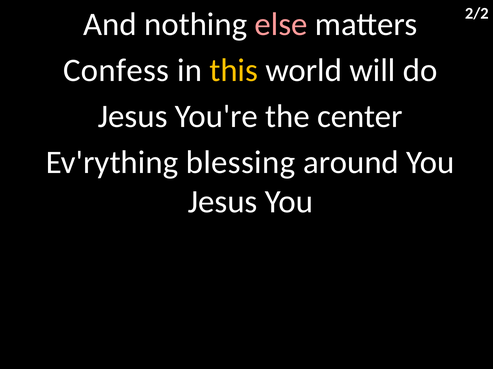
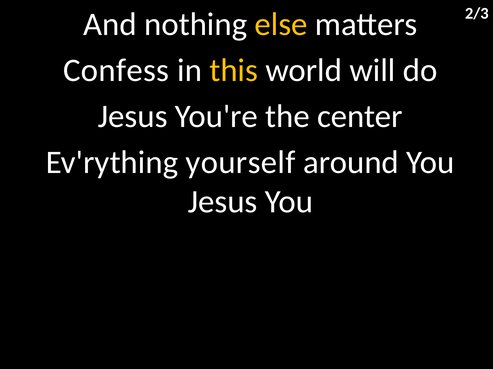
2/2: 2/2 -> 2/3
else colour: pink -> yellow
blessing: blessing -> yourself
